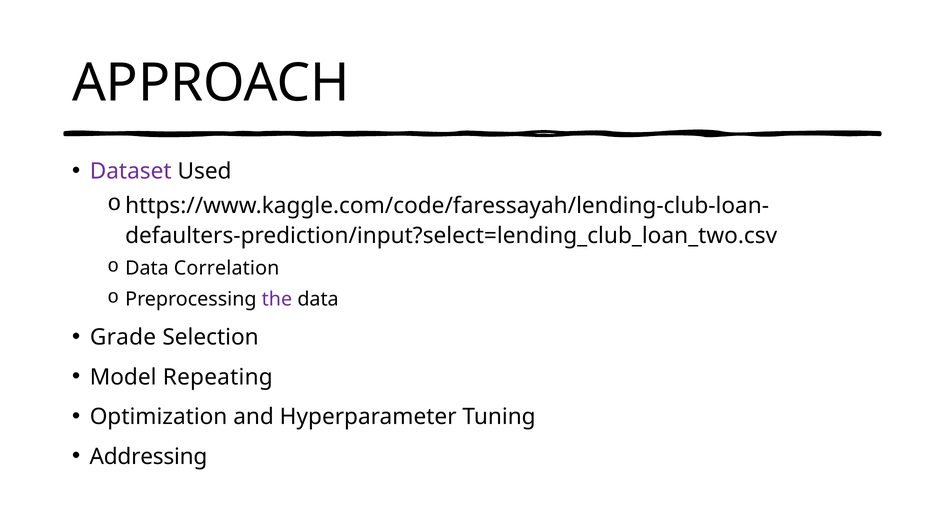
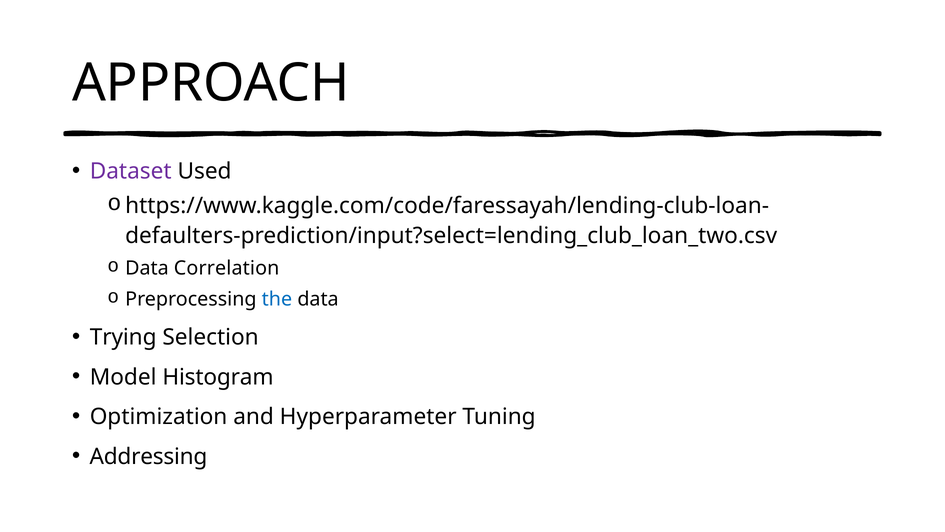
the colour: purple -> blue
Grade: Grade -> Trying
Repeating: Repeating -> Histogram
